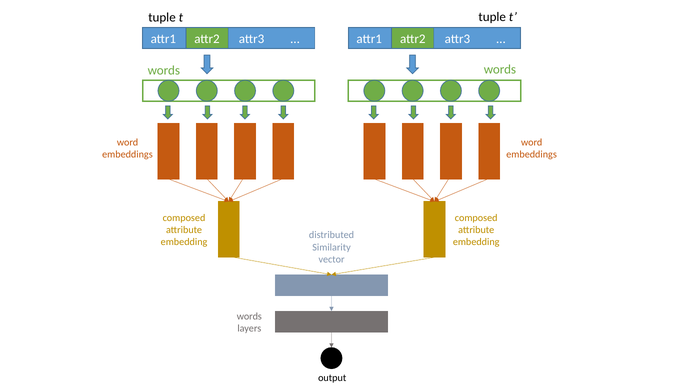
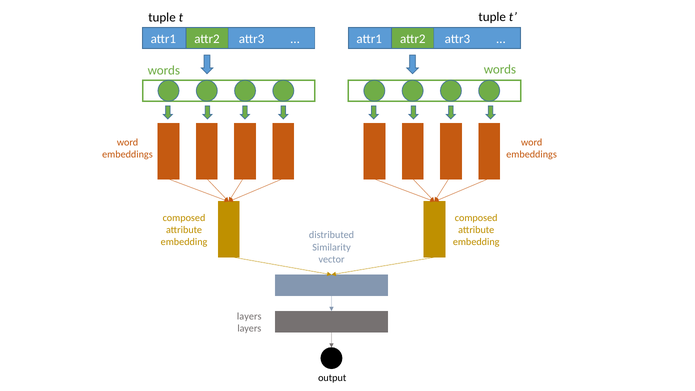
words at (249, 316): words -> layers
